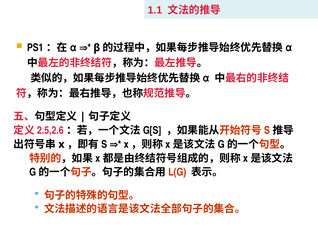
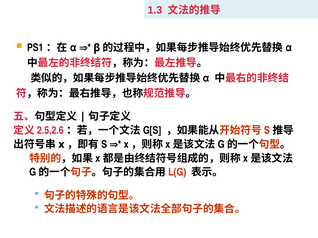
1.1: 1.1 -> 1.3
